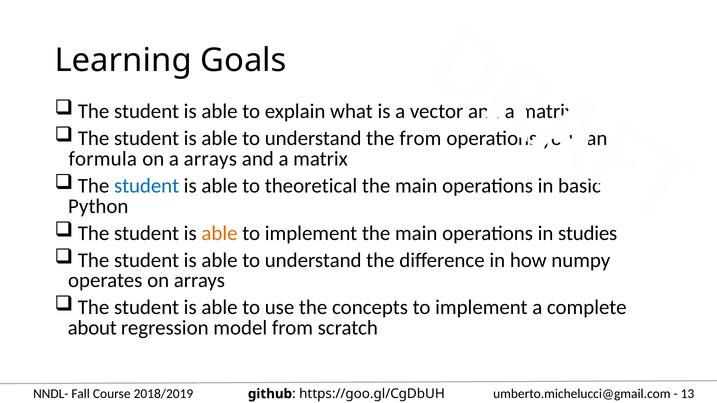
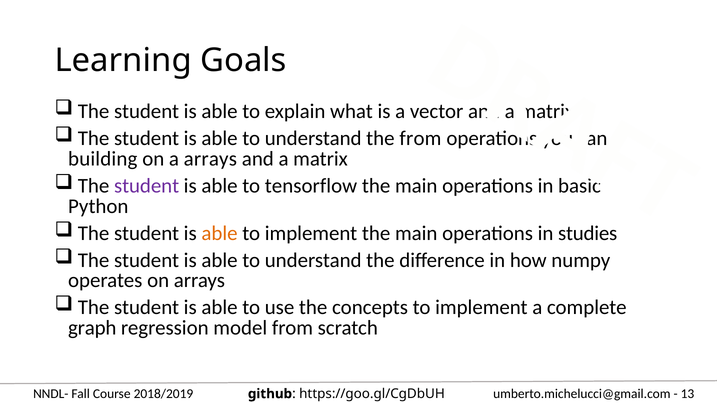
formula: formula -> building
student at (147, 186) colour: blue -> purple
theoretical: theoretical -> tensorflow
about: about -> graph
